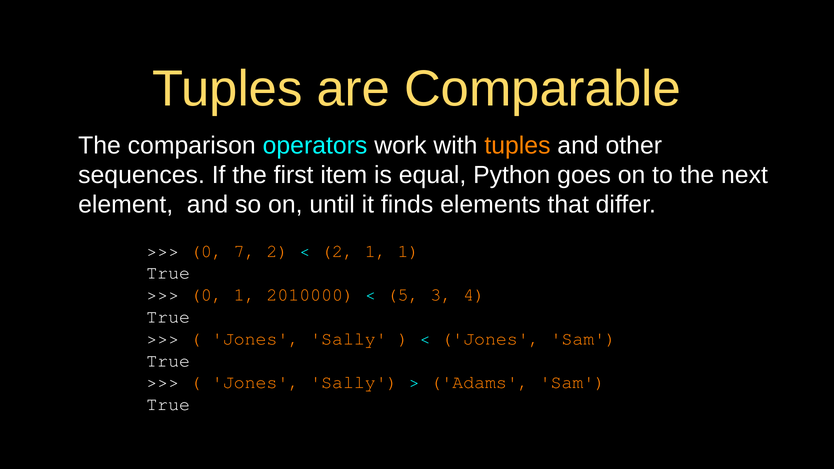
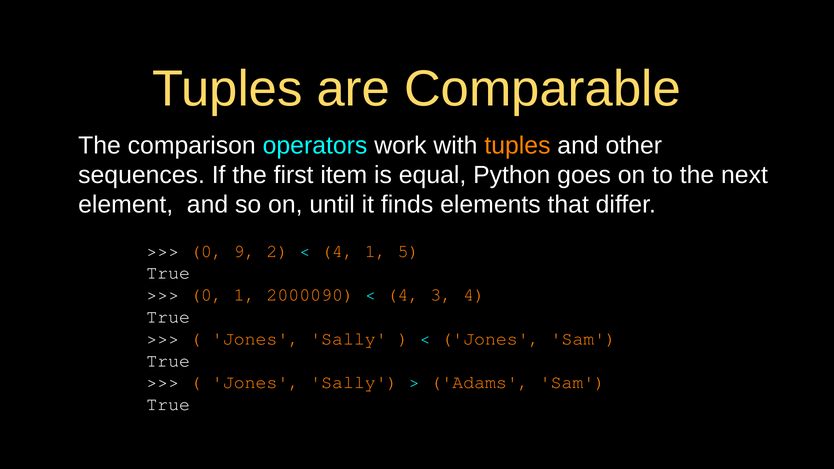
7: 7 -> 9
2 at (337, 251): 2 -> 4
1 1: 1 -> 5
2010000: 2010000 -> 2000090
5 at (403, 295): 5 -> 4
